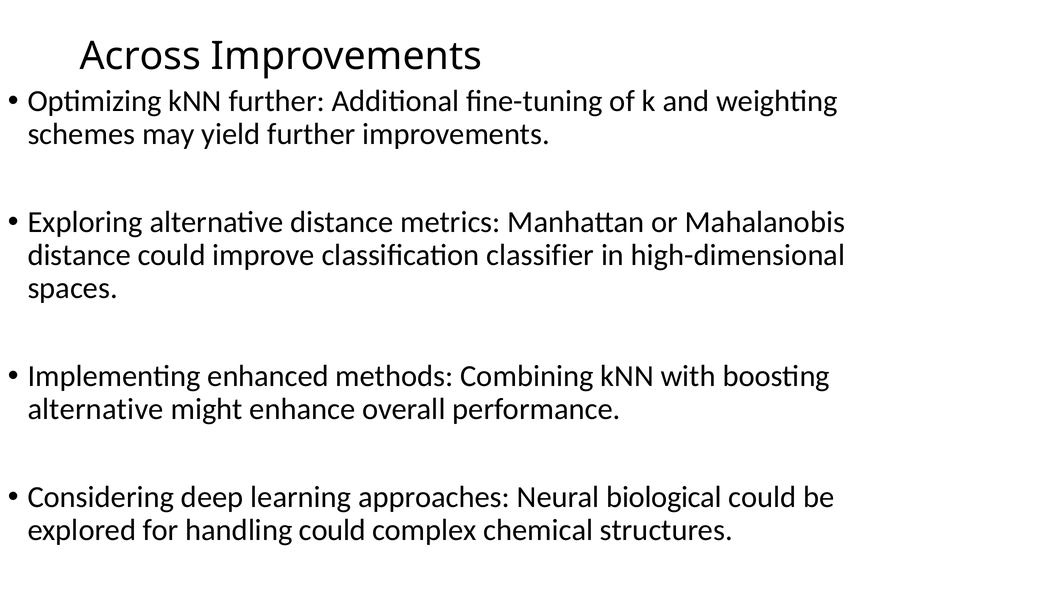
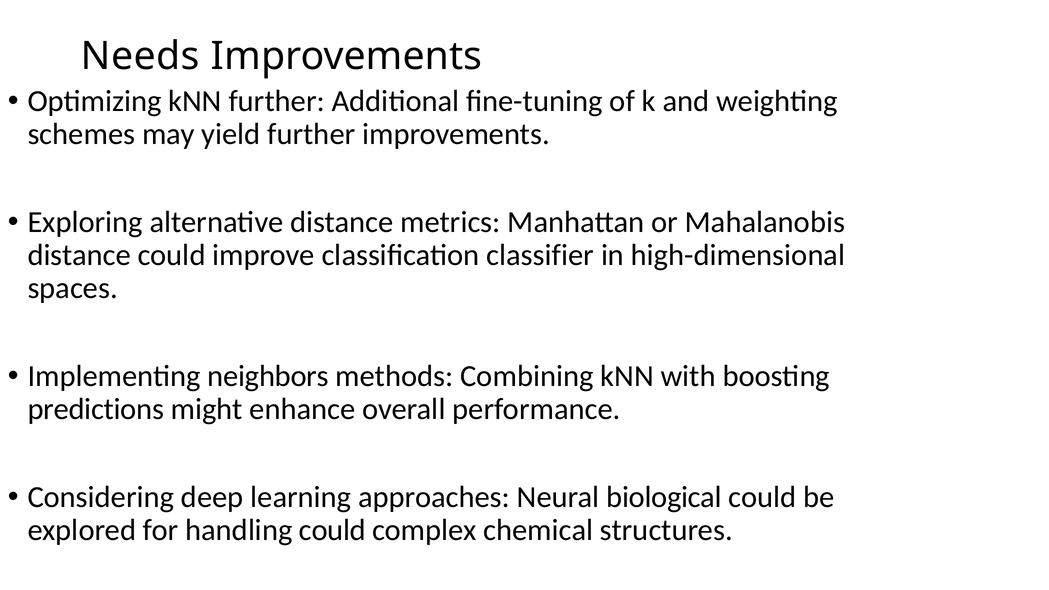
Across: Across -> Needs
enhanced: enhanced -> neighbors
alternative at (96, 409): alternative -> predictions
